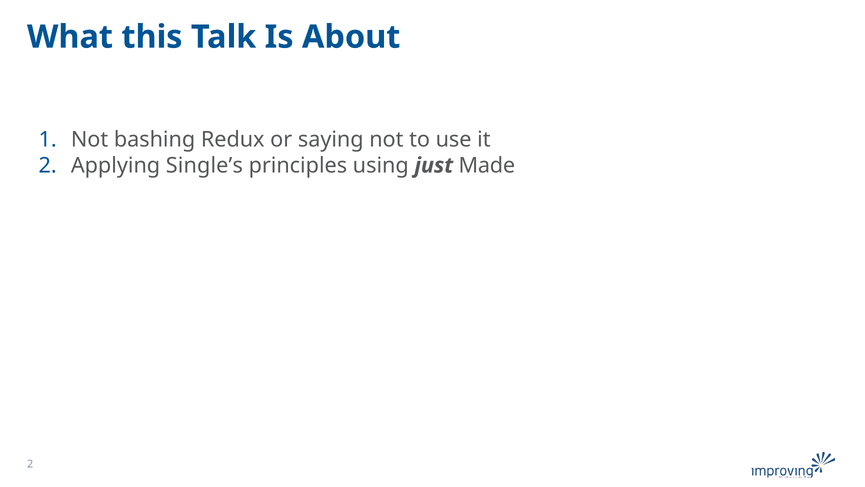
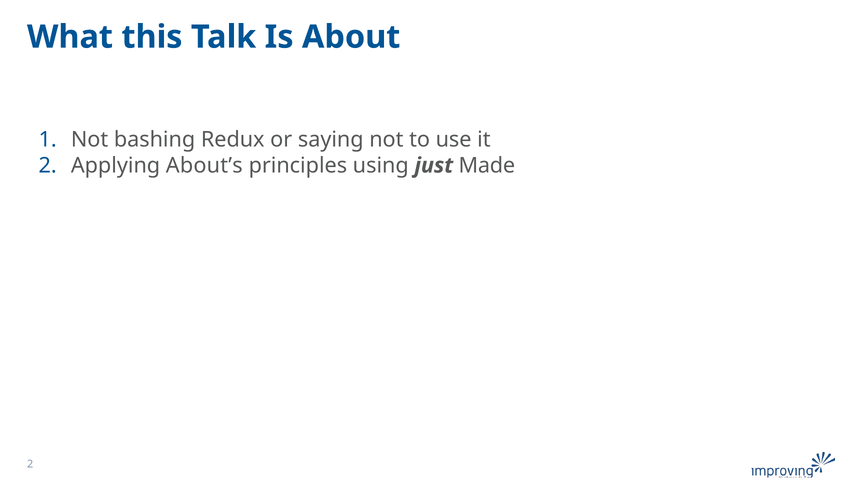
Single’s: Single’s -> About’s
